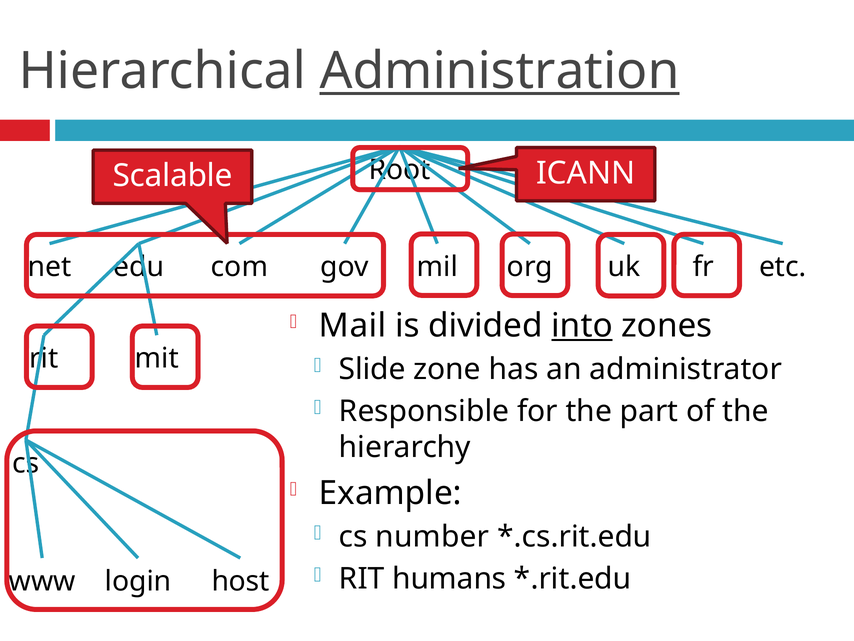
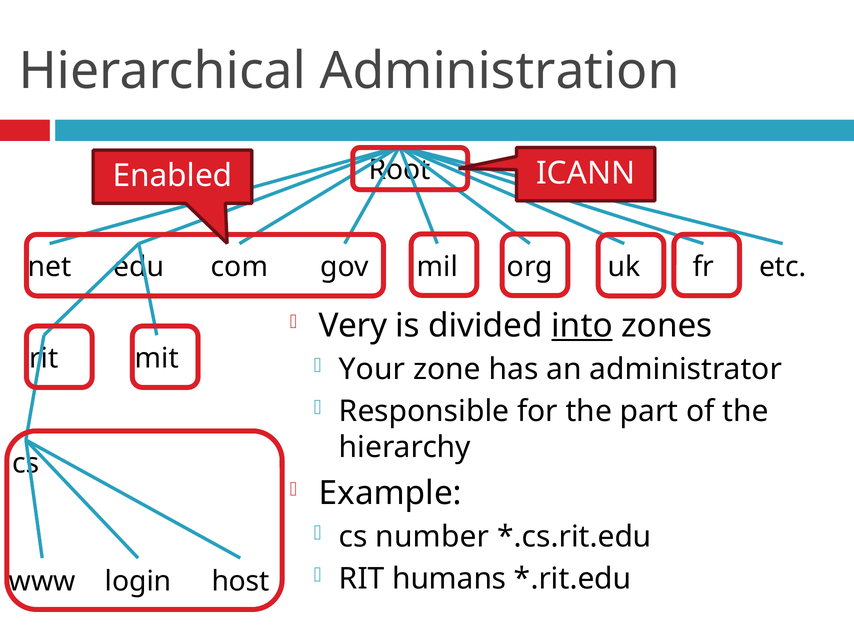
Administration underline: present -> none
Scalable: Scalable -> Enabled
Mail: Mail -> Very
Slide: Slide -> Your
